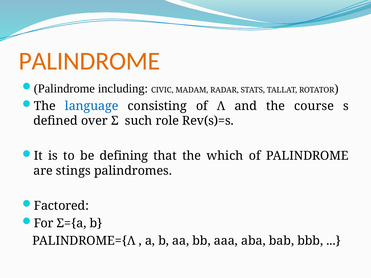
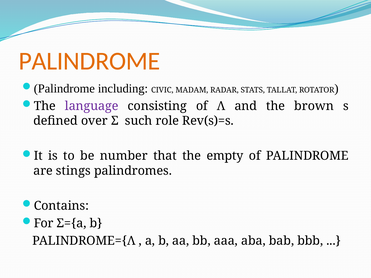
language colour: blue -> purple
course: course -> brown
defining: defining -> number
which: which -> empty
Factored: Factored -> Contains
